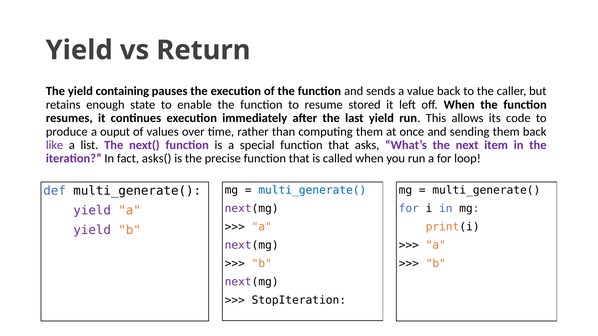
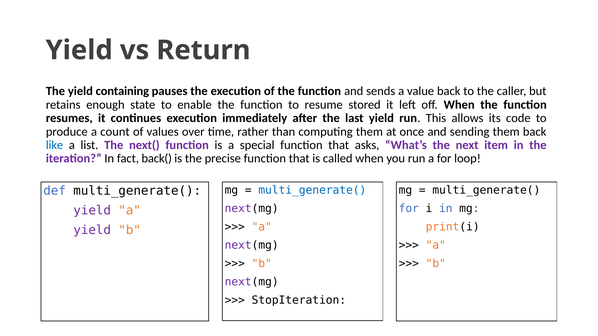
ouput: ouput -> count
like colour: purple -> blue
asks(: asks( -> back(
